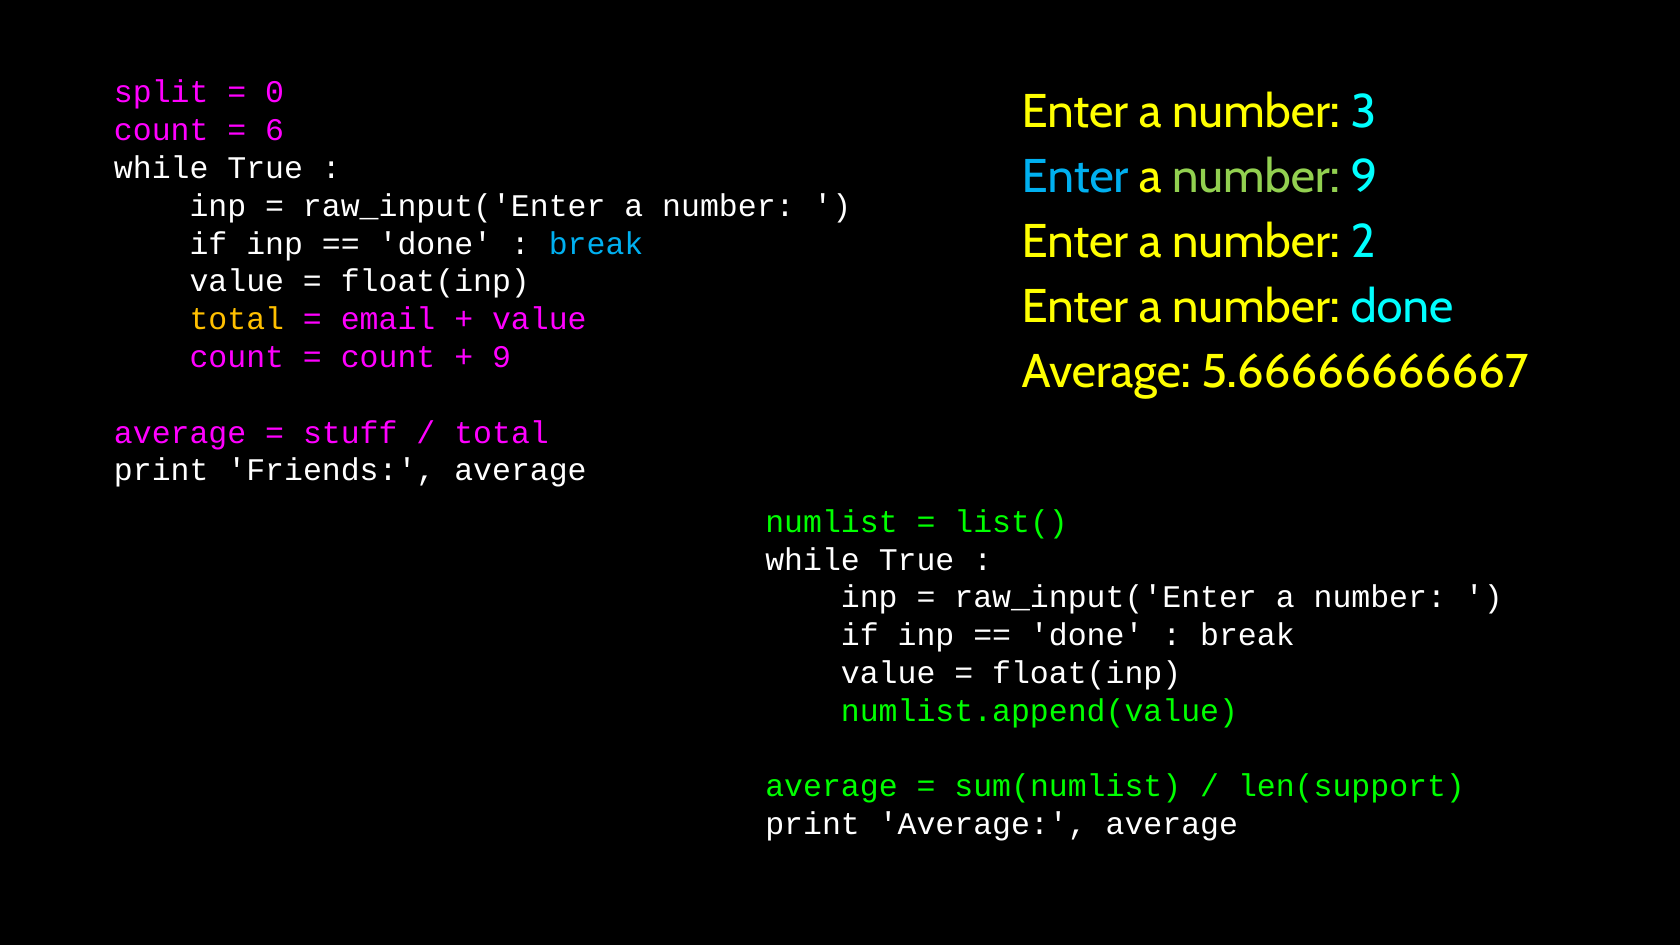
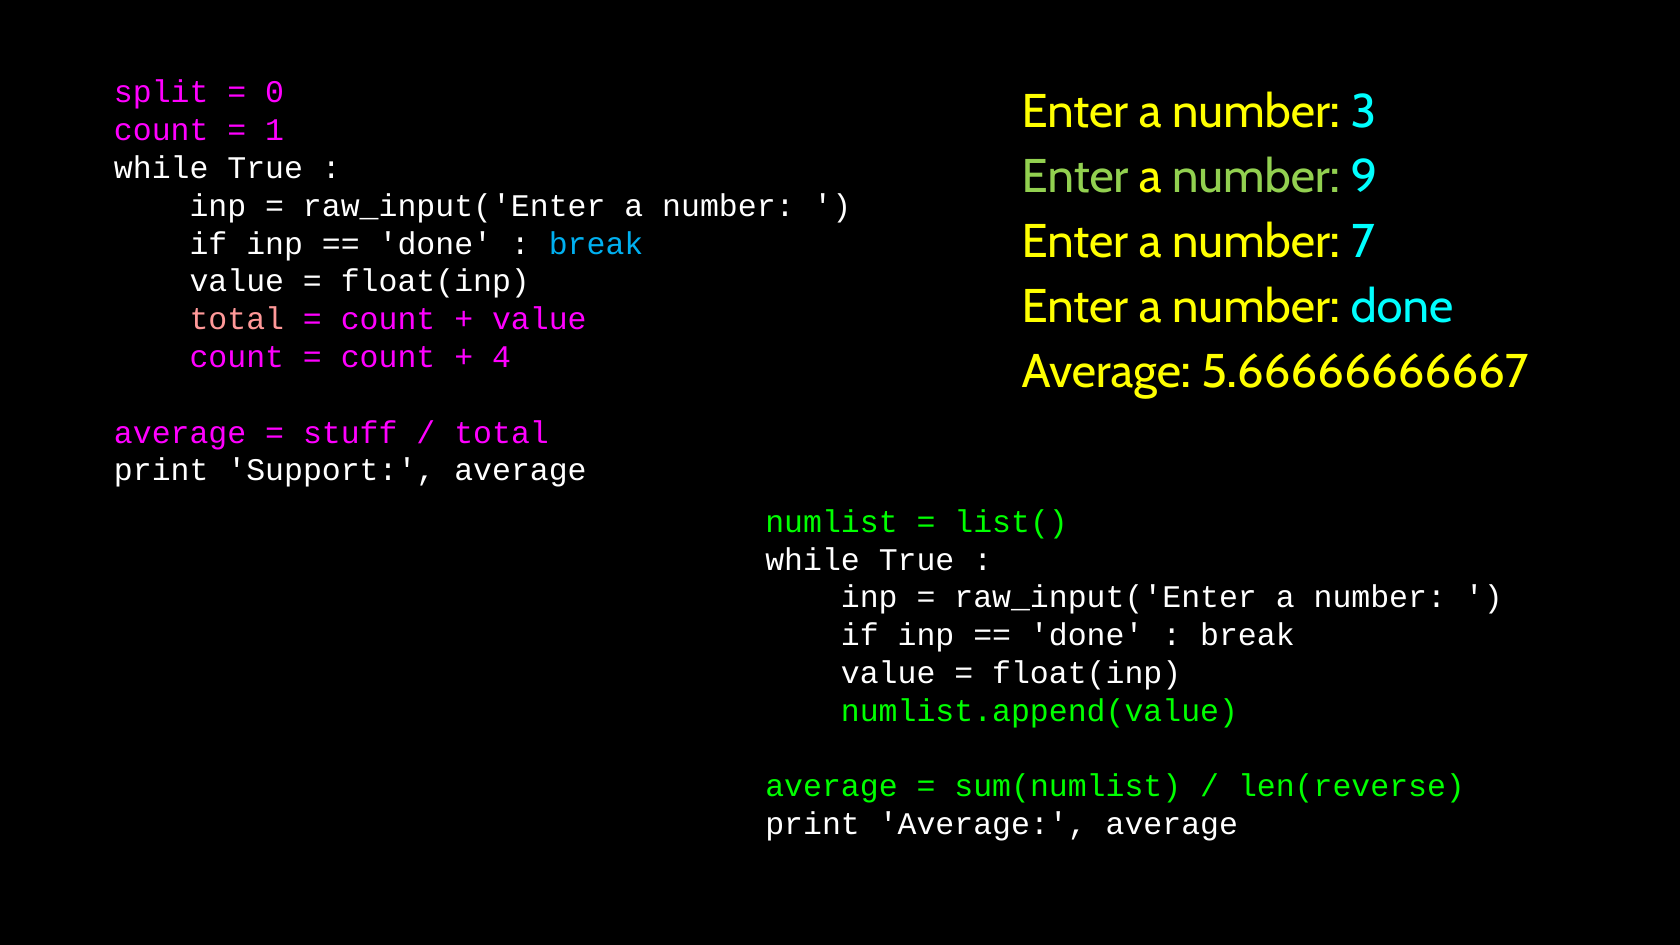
6: 6 -> 1
Enter at (1075, 177) colour: light blue -> light green
2: 2 -> 7
total at (237, 319) colour: yellow -> pink
email at (388, 319): email -> count
9 at (502, 357): 9 -> 4
Friends: Friends -> Support
len(support: len(support -> len(reverse
